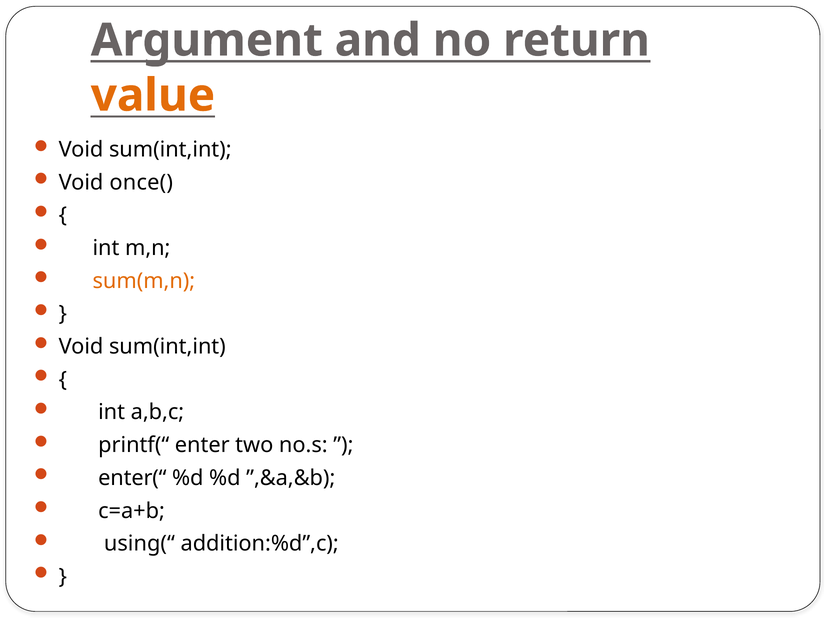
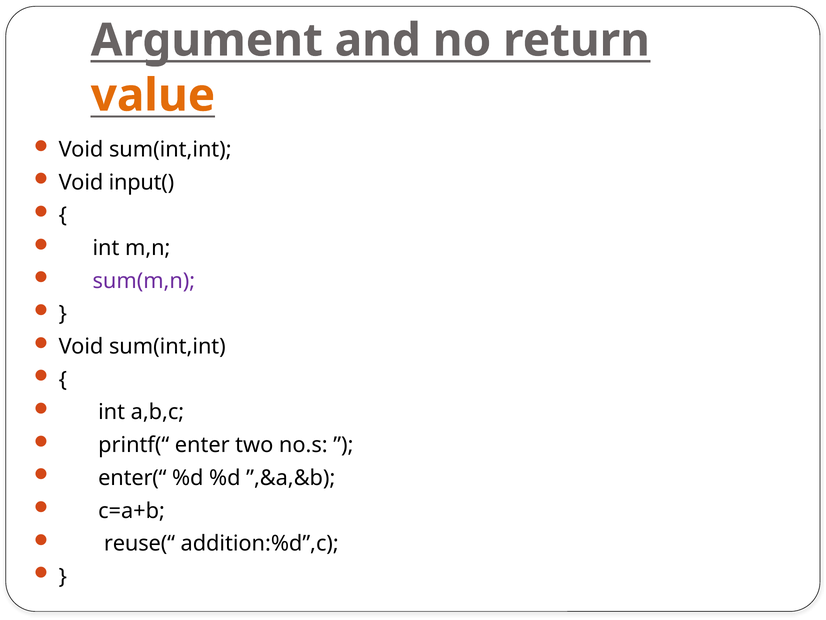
once(: once( -> input(
sum(m,n colour: orange -> purple
using(“: using(“ -> reuse(“
